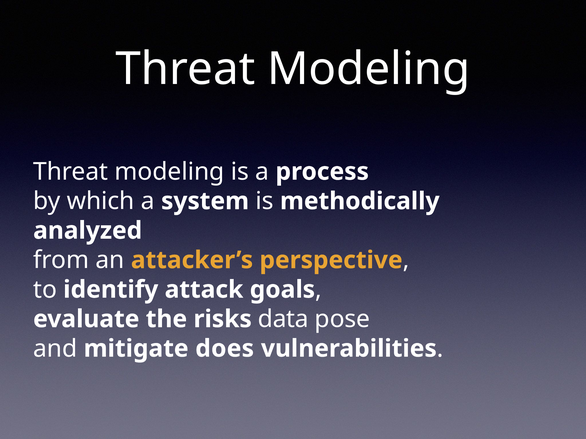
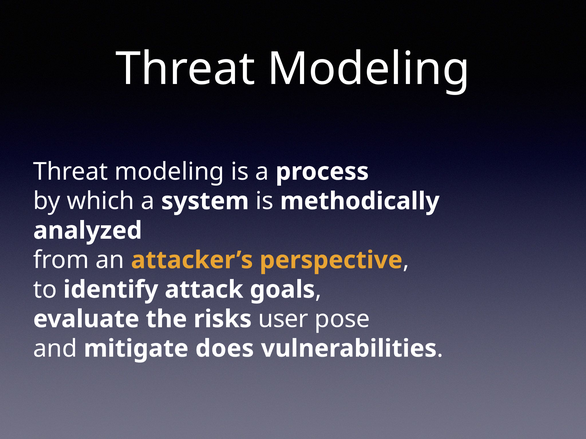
data: data -> user
